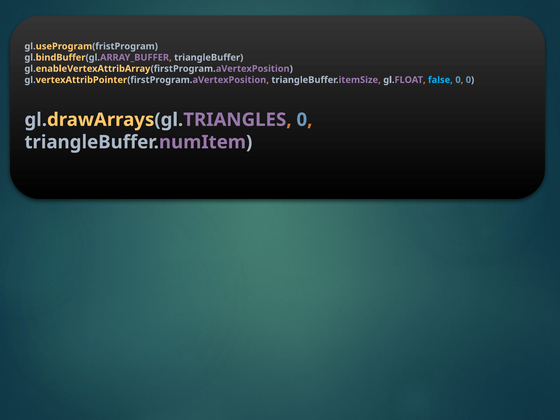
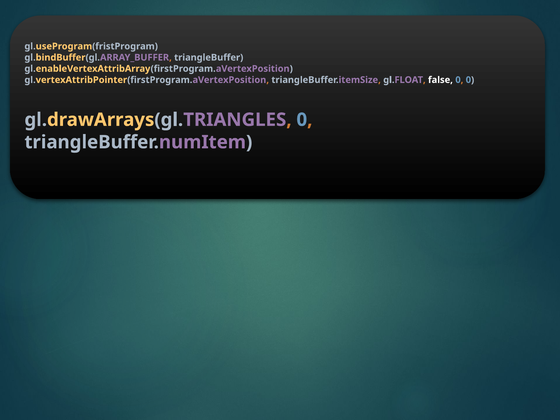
false colour: light blue -> white
